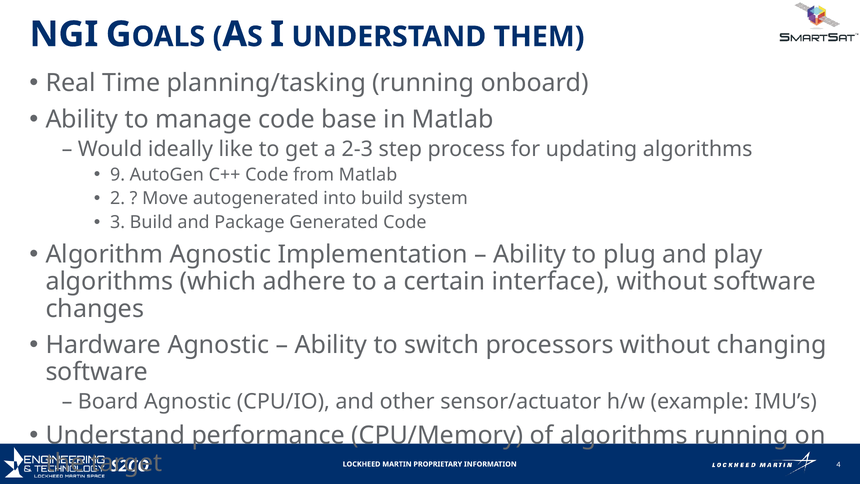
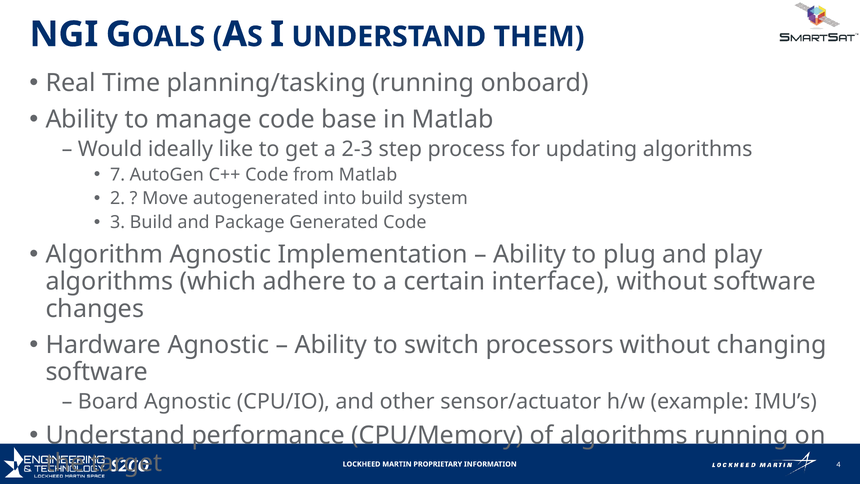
9: 9 -> 7
